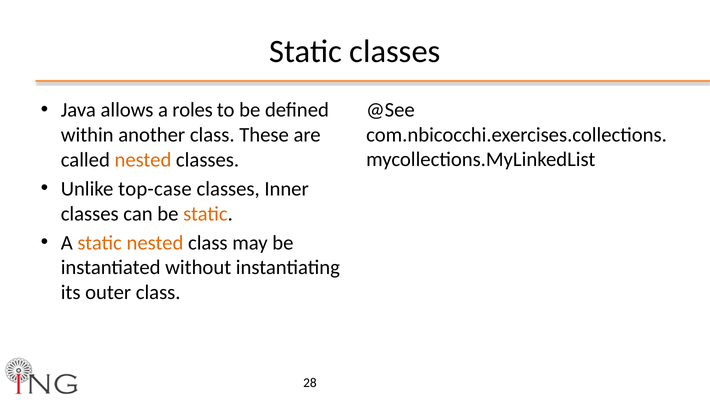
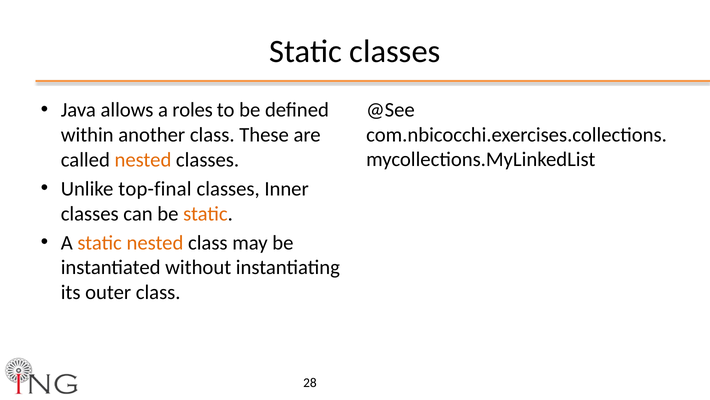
top-case: top-case -> top-final
